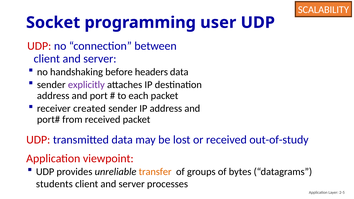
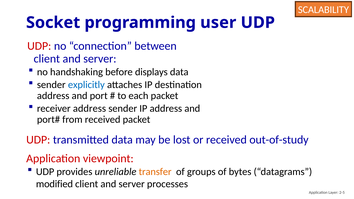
headers: headers -> displays
explicitly colour: purple -> blue
receiver created: created -> address
students: students -> modified
